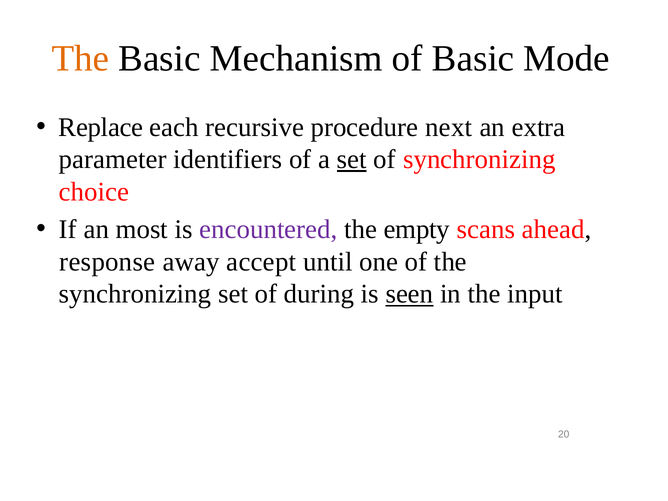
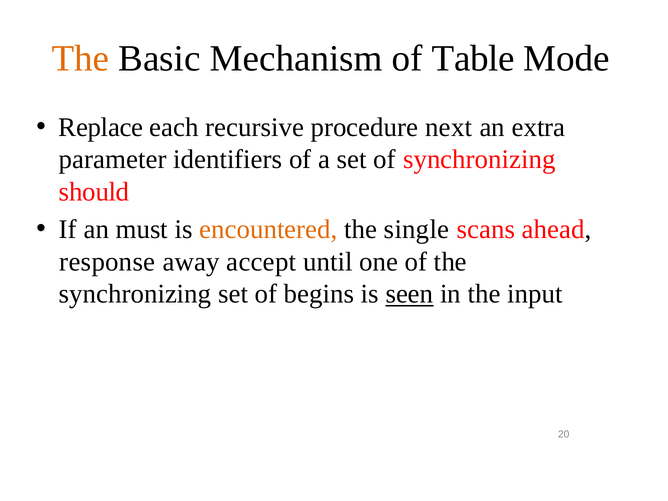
of Basic: Basic -> Table
set at (352, 159) underline: present -> none
choice: choice -> should
most: most -> must
encountered colour: purple -> orange
empty: empty -> single
during: during -> begins
